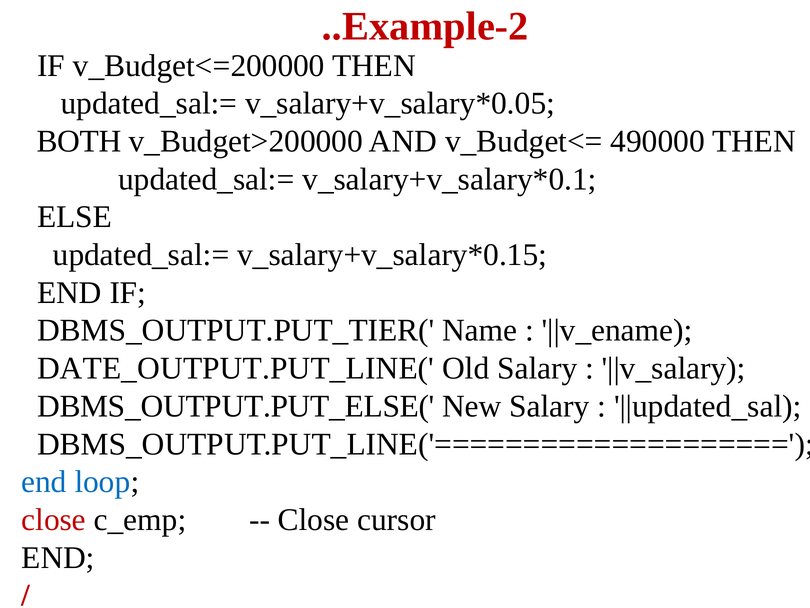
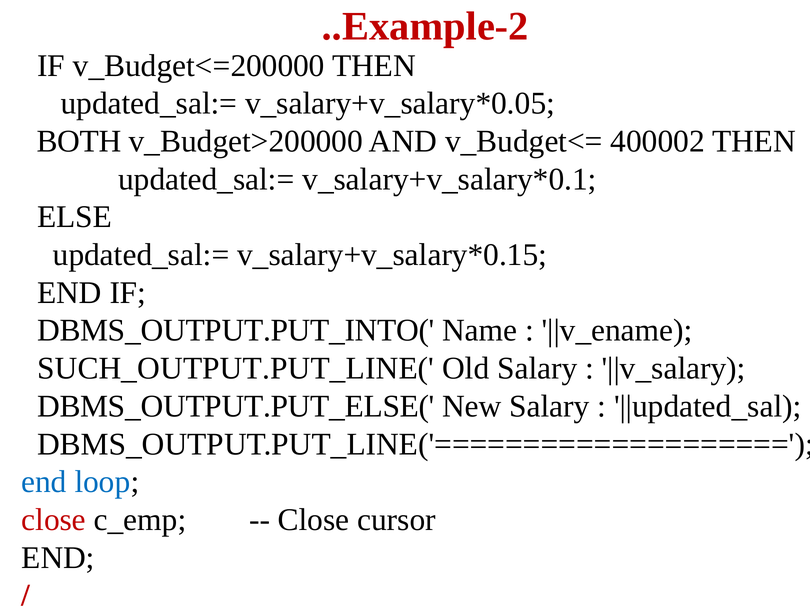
490000: 490000 -> 400002
DBMS_OUTPUT.PUT_TIER(: DBMS_OUTPUT.PUT_TIER( -> DBMS_OUTPUT.PUT_INTO(
DATE_OUTPUT.PUT_LINE(: DATE_OUTPUT.PUT_LINE( -> SUCH_OUTPUT.PUT_LINE(
